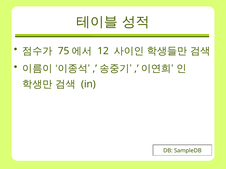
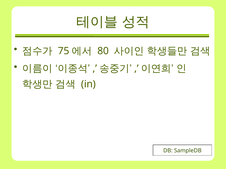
12: 12 -> 80
